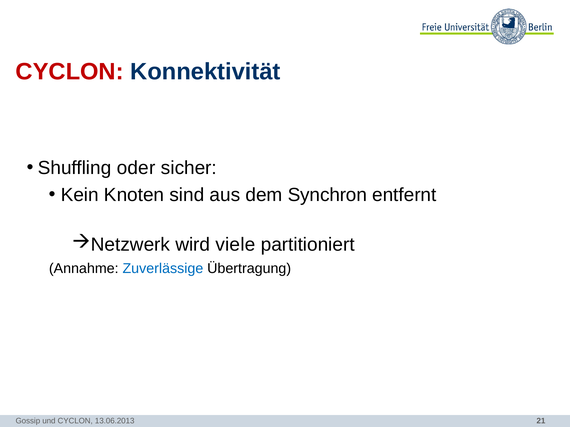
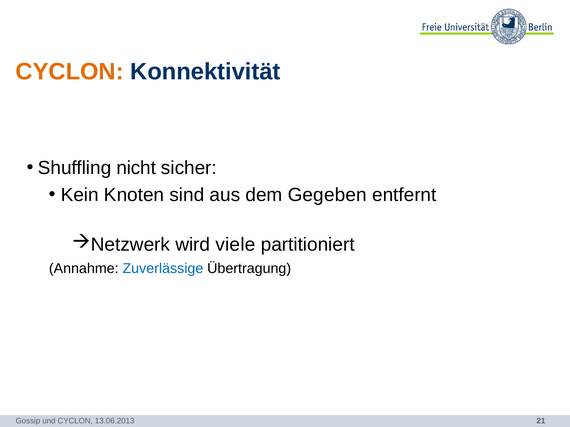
CYCLON at (70, 72) colour: red -> orange
oder: oder -> nicht
Synchron: Synchron -> Gegeben
